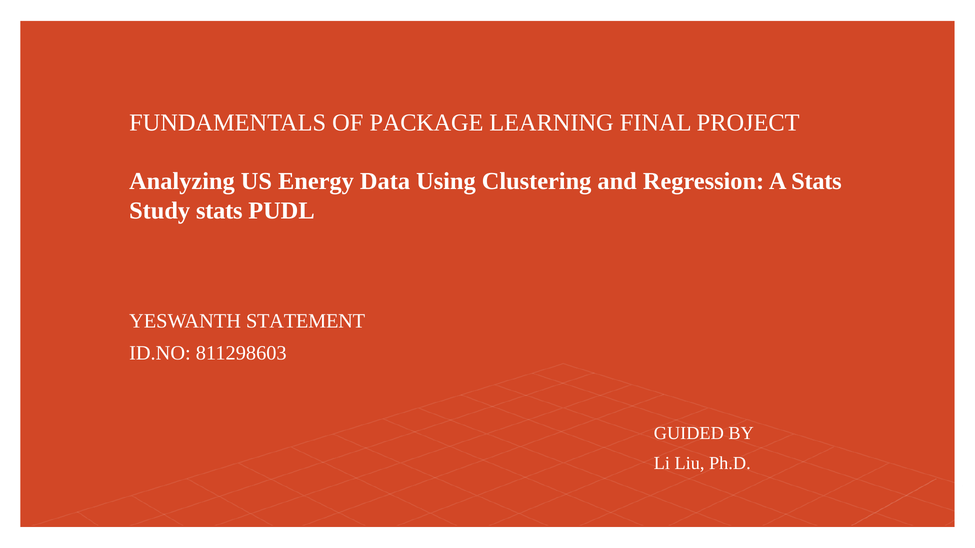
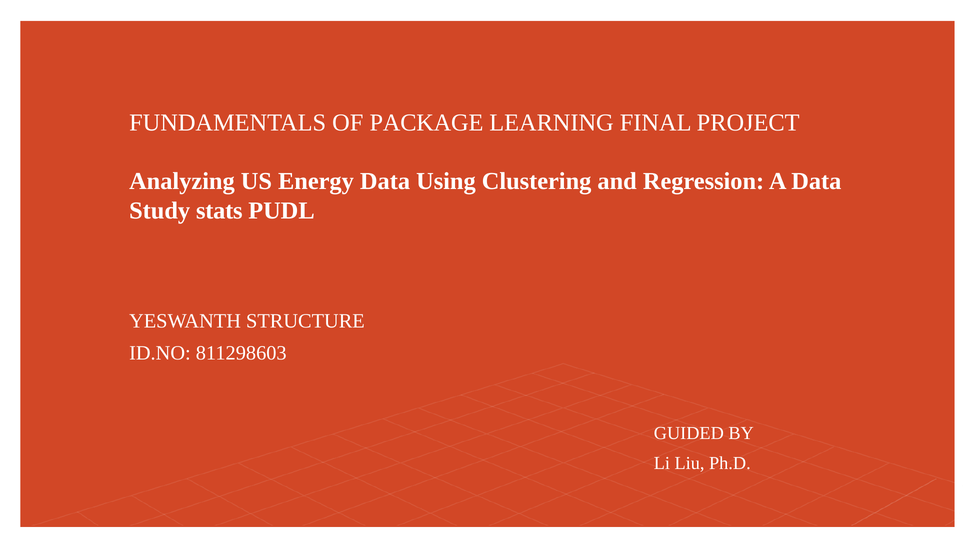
A Stats: Stats -> Data
STATEMENT: STATEMENT -> STRUCTURE
